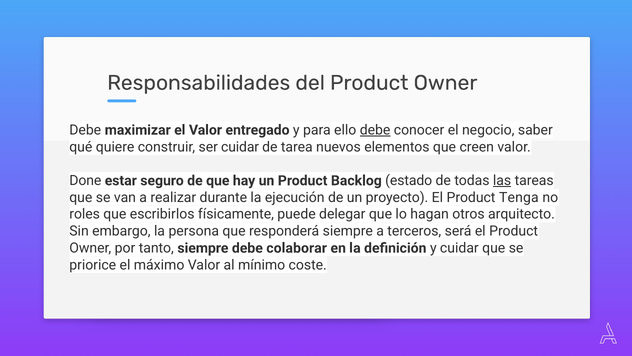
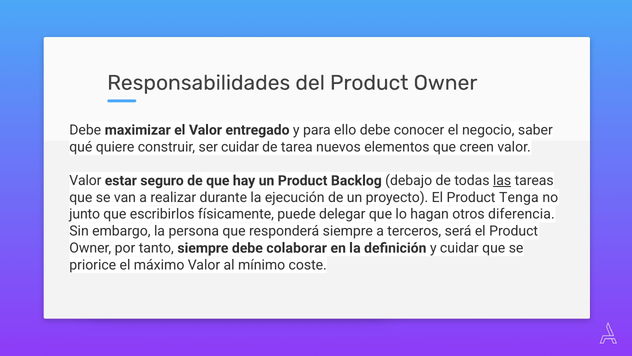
debe at (375, 130) underline: present -> none
Done at (85, 180): Done -> Valor
estado: estado -> debajo
roles: roles -> junto
arquitecto: arquitecto -> diferencia
